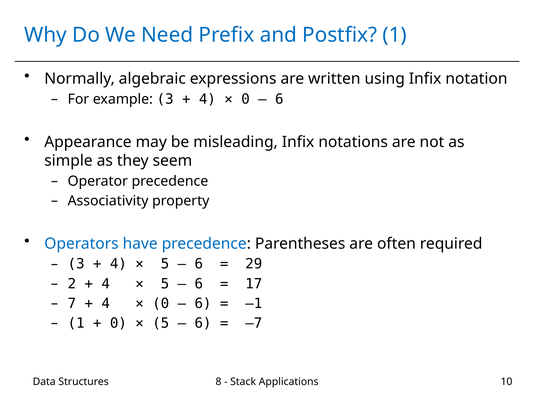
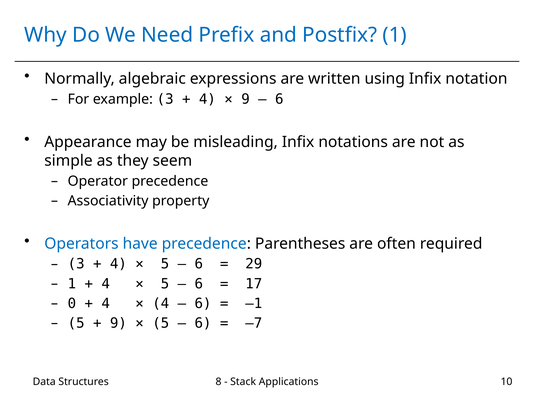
0 at (245, 99): 0 -> 9
2 at (72, 284): 2 -> 1
7: 7 -> 0
0 at (161, 304): 0 -> 4
1 at (76, 324): 1 -> 5
0 at (118, 324): 0 -> 9
